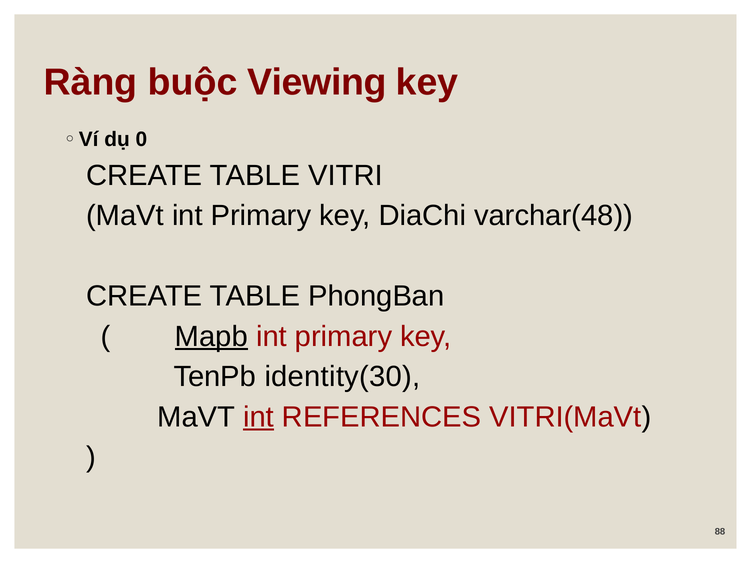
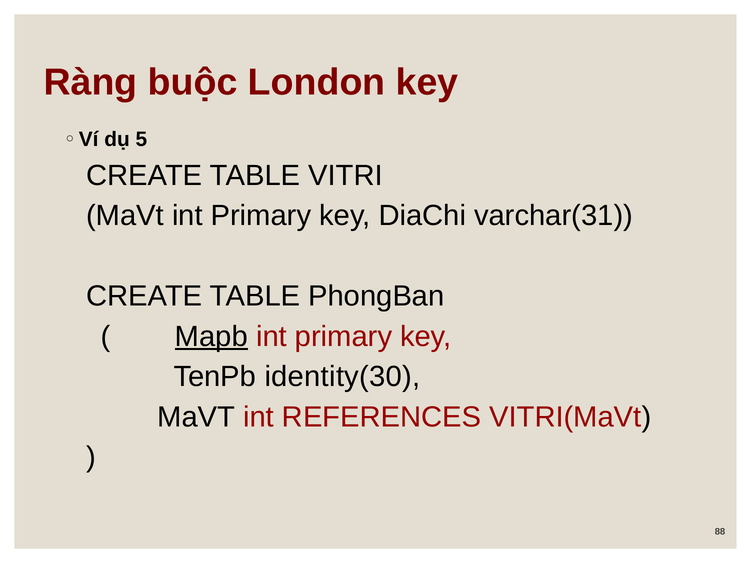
Viewing: Viewing -> London
0: 0 -> 5
varchar(48: varchar(48 -> varchar(31
int at (259, 417) underline: present -> none
